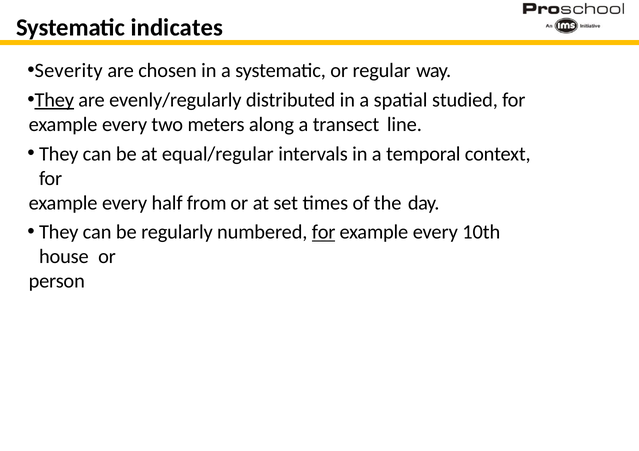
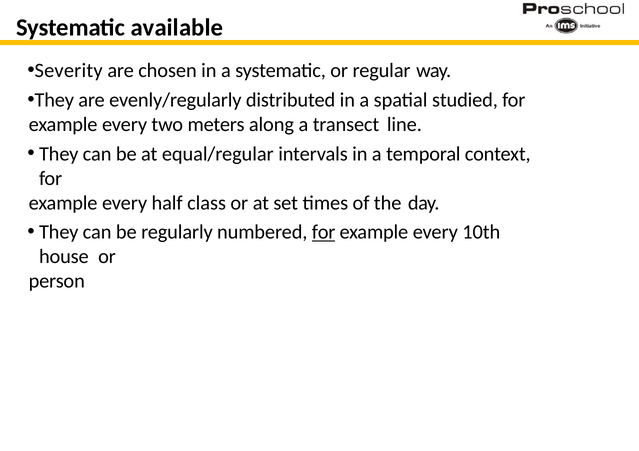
indicates: indicates -> available
They at (54, 100) underline: present -> none
from: from -> class
